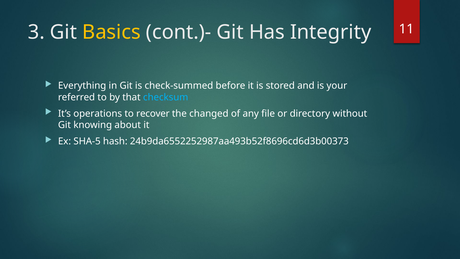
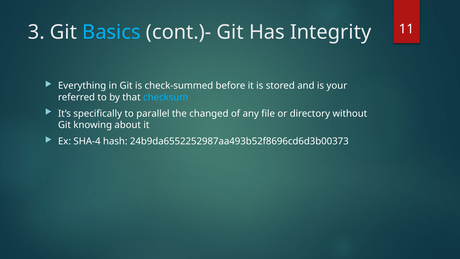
Basics colour: yellow -> light blue
operations: operations -> specifically
recover: recover -> parallel
SHA-5: SHA-5 -> SHA-4
